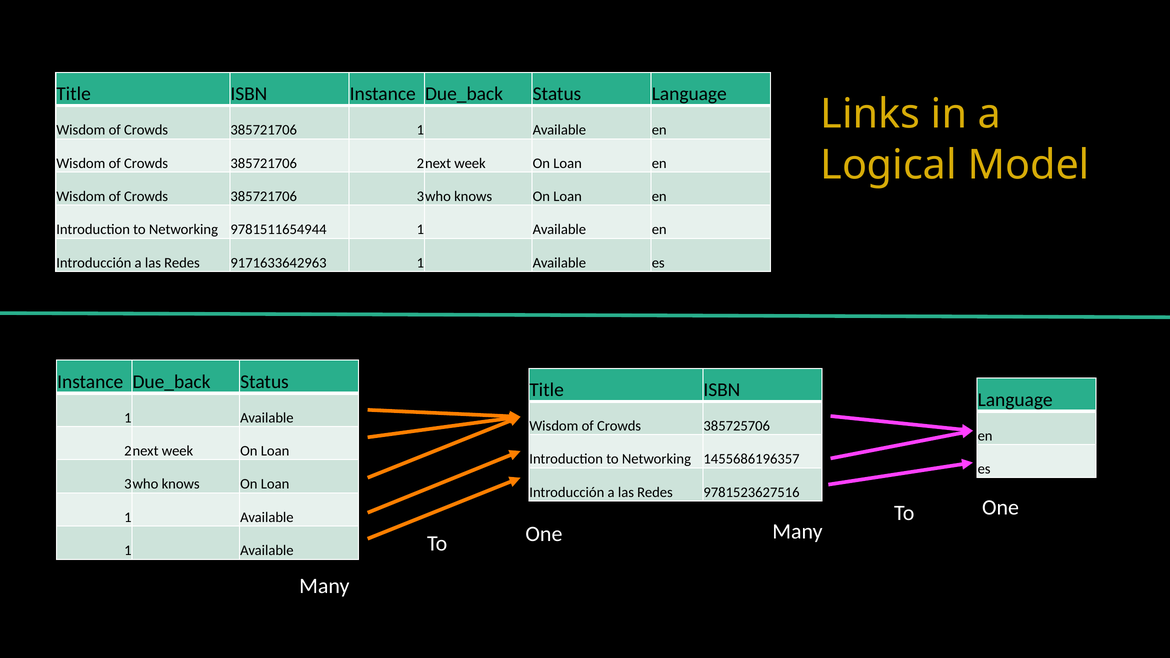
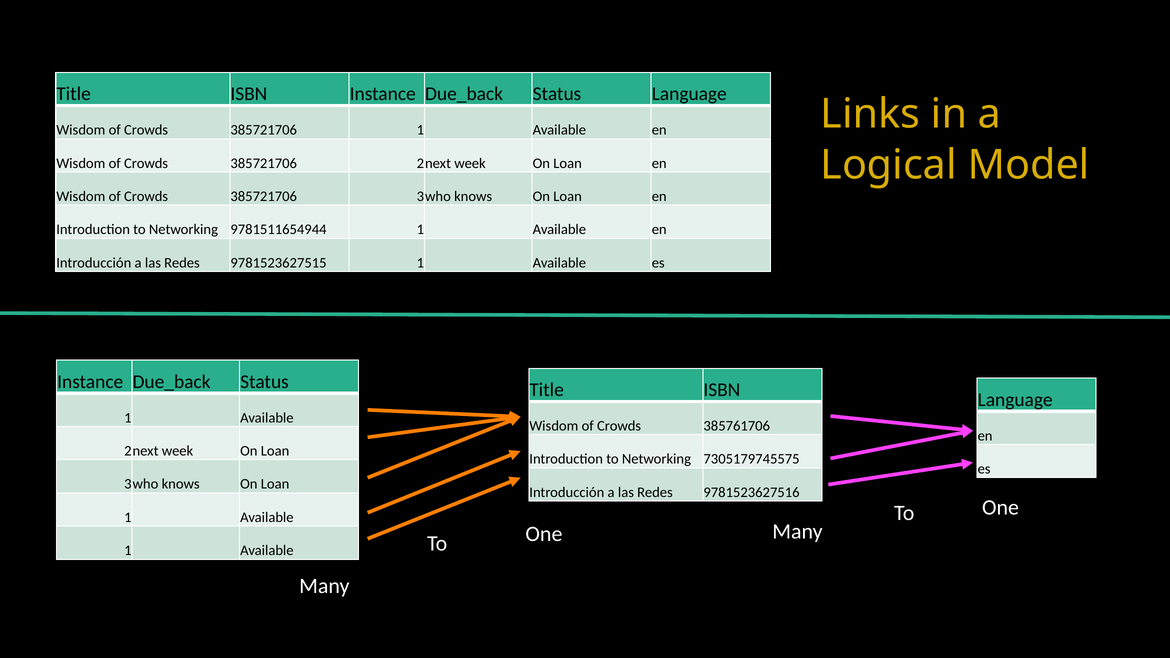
9171633642963: 9171633642963 -> 9781523627515
385725706: 385725706 -> 385761706
1455686196357: 1455686196357 -> 7305179745575
